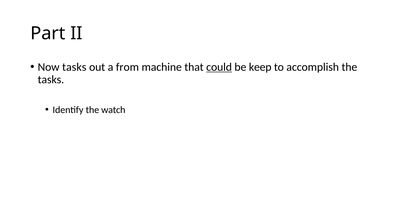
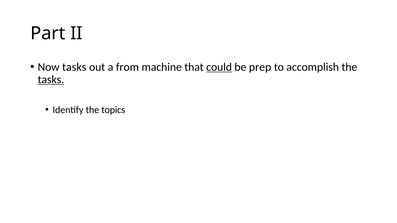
keep: keep -> prep
tasks at (51, 80) underline: none -> present
watch: watch -> topics
